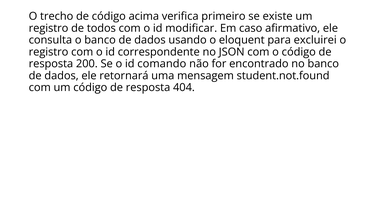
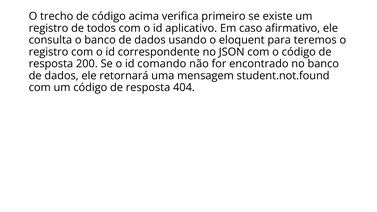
modificar: modificar -> aplicativo
excluirei: excluirei -> teremos
